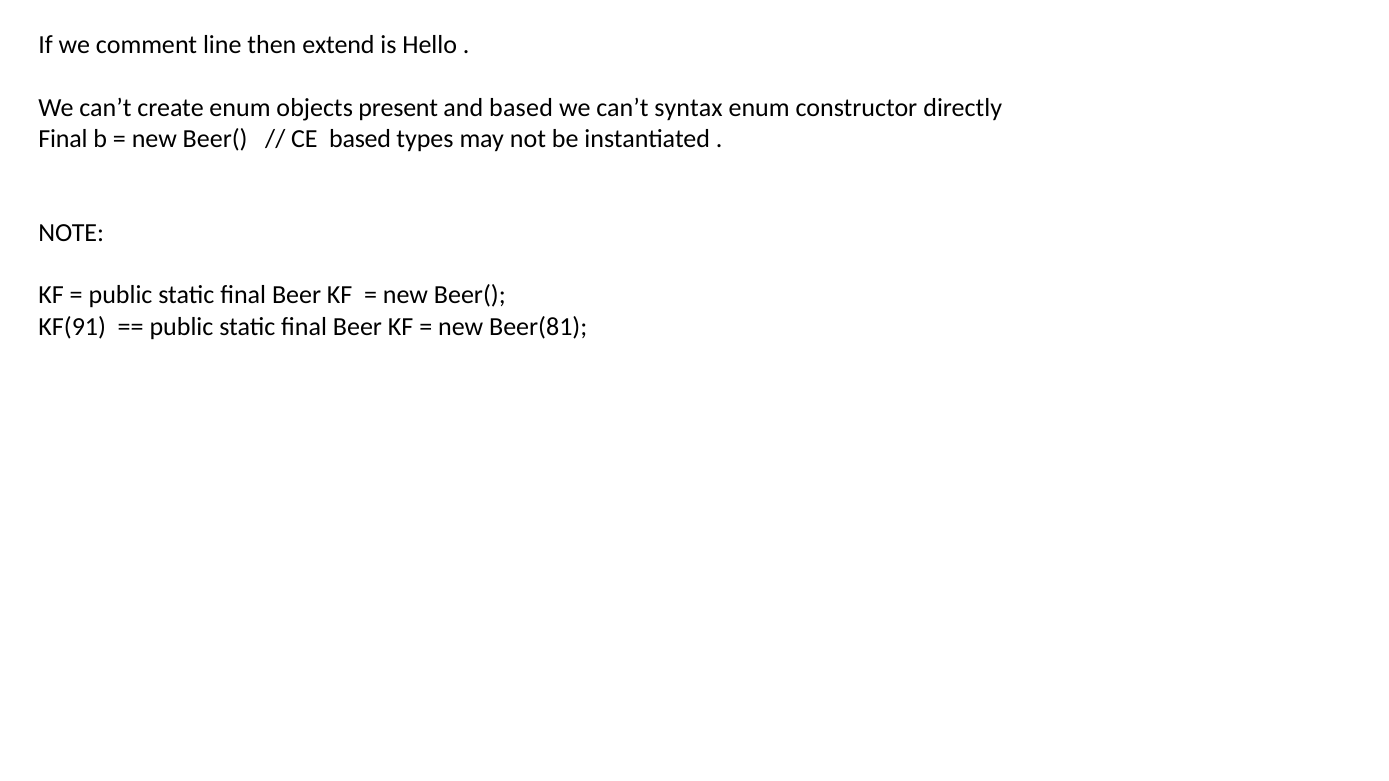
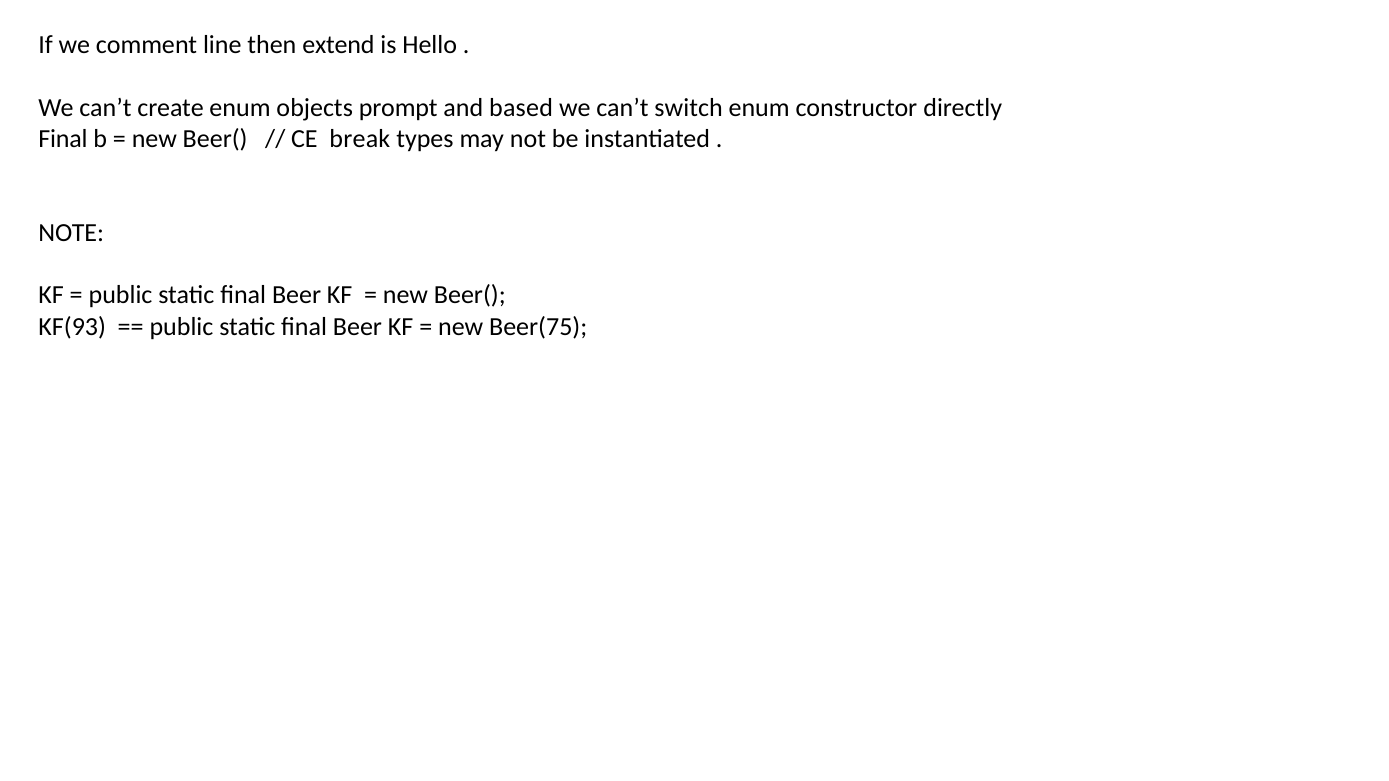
present: present -> prompt
syntax: syntax -> switch
CE based: based -> break
KF(91: KF(91 -> KF(93
Beer(81: Beer(81 -> Beer(75
